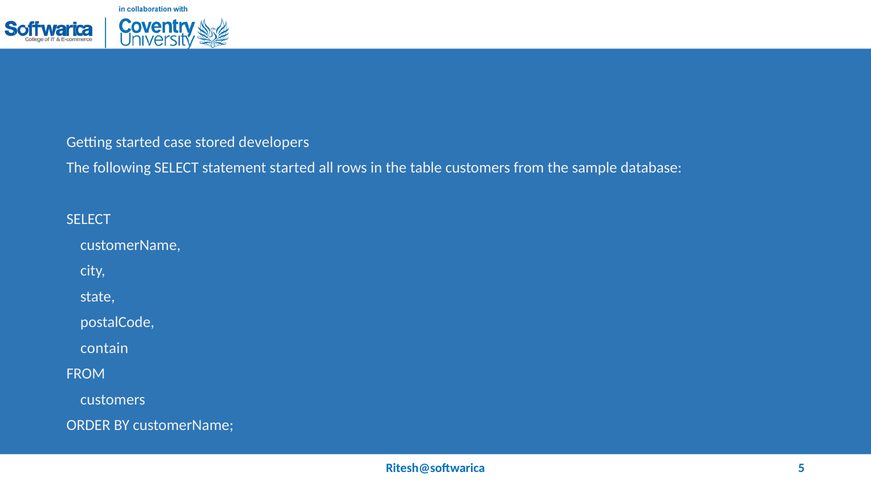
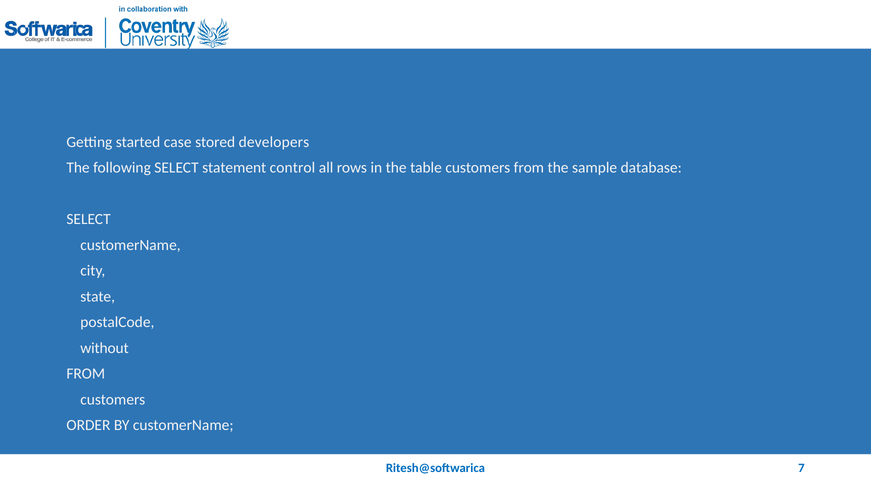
statement started: started -> control
contain: contain -> without
5: 5 -> 7
